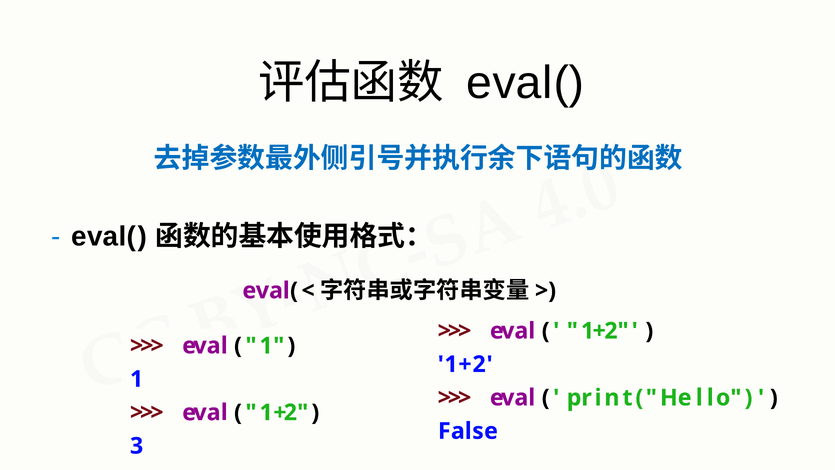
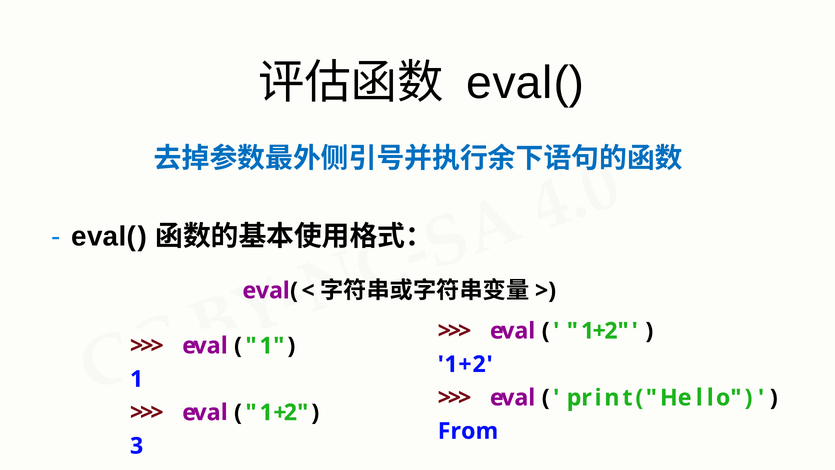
False: False -> From
